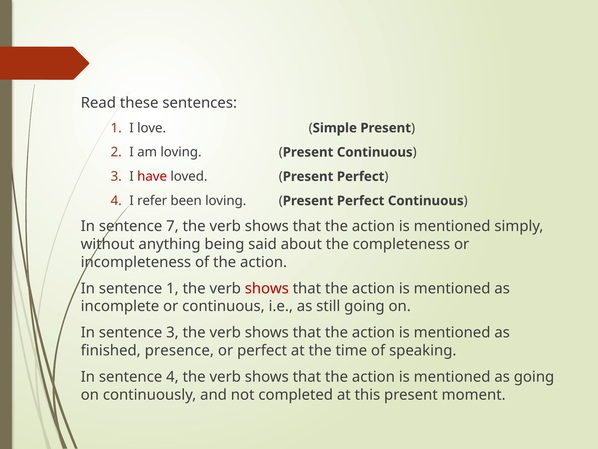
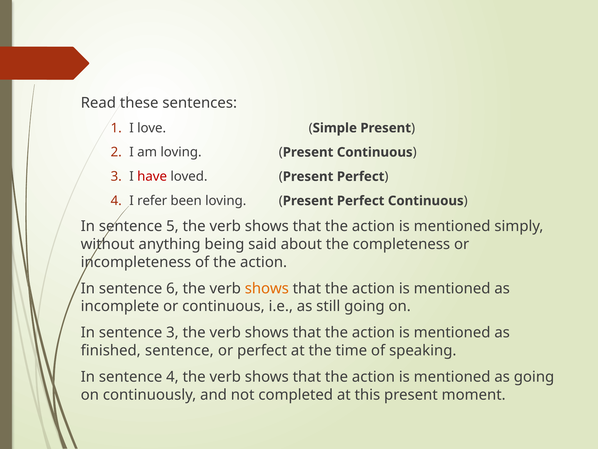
7: 7 -> 5
sentence 1: 1 -> 6
shows at (267, 288) colour: red -> orange
finished presence: presence -> sentence
